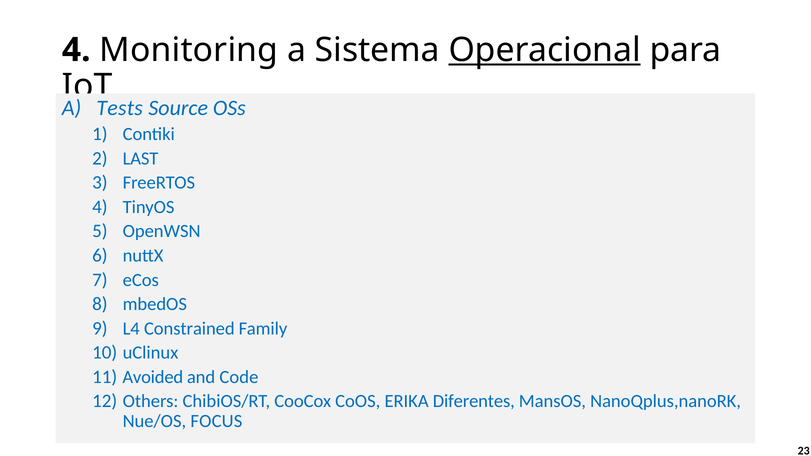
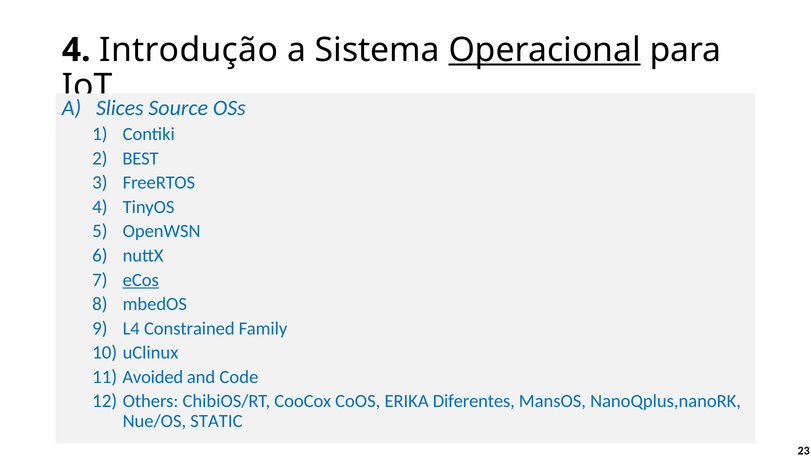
Monitoring: Monitoring -> Introdução
Tests: Tests -> Slices
LAST: LAST -> BEST
eCos underline: none -> present
FOCUS: FOCUS -> STATIC
